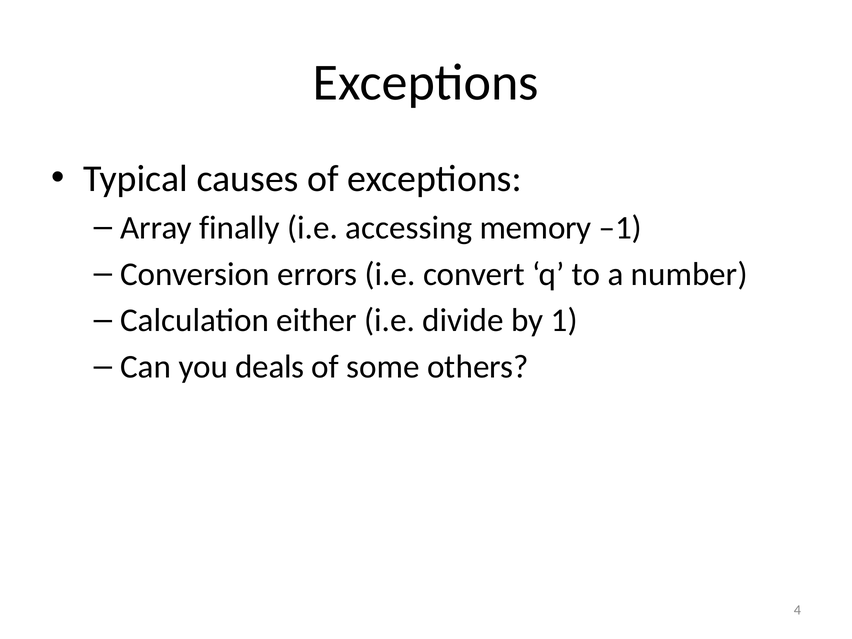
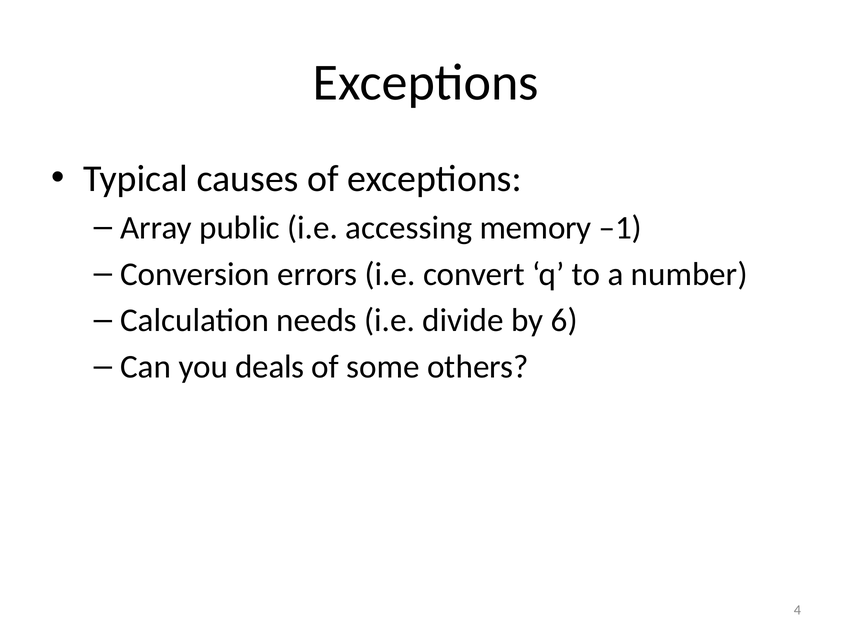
finally: finally -> public
either: either -> needs
1: 1 -> 6
